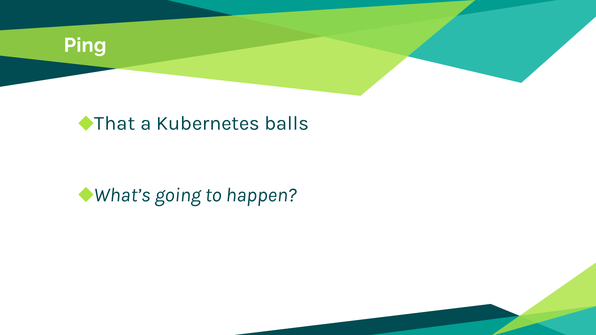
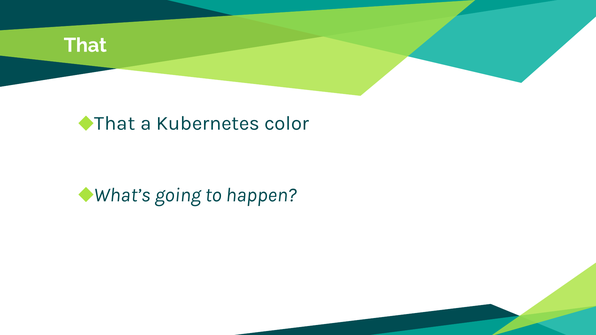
Ping at (85, 45): Ping -> That
balls: balls -> color
